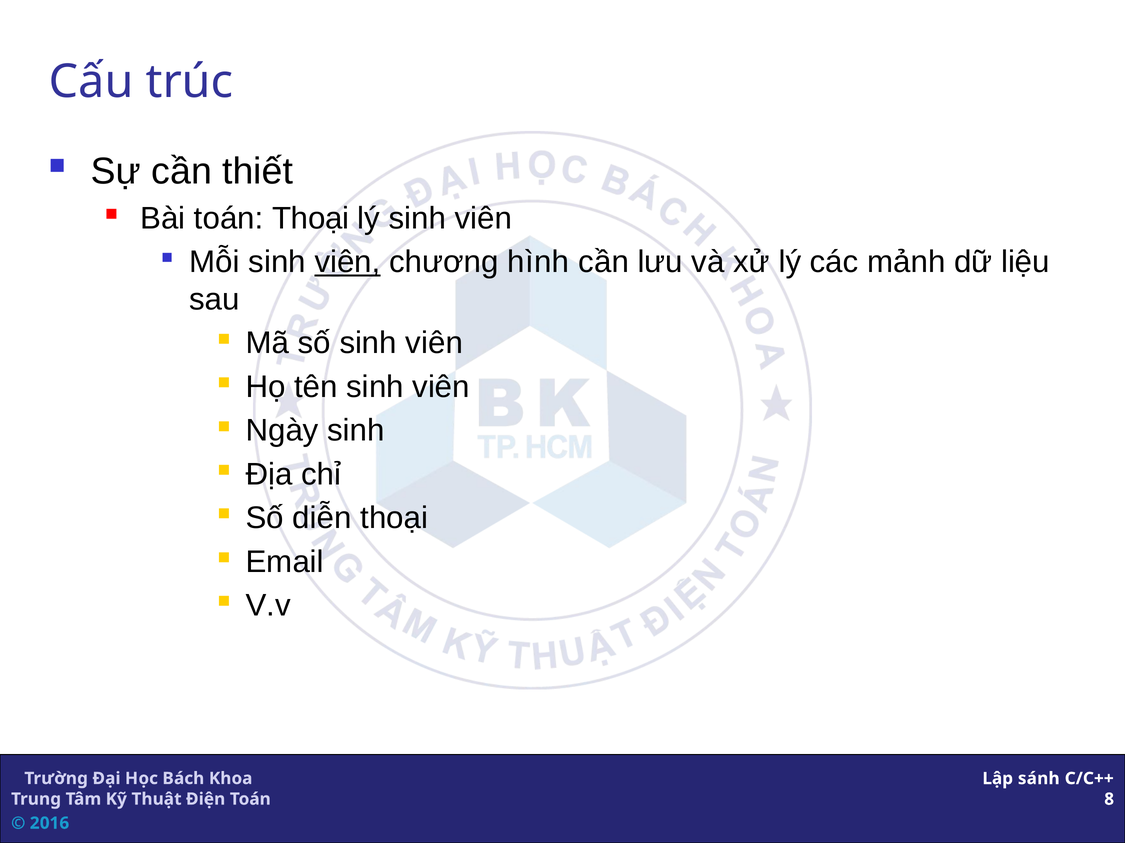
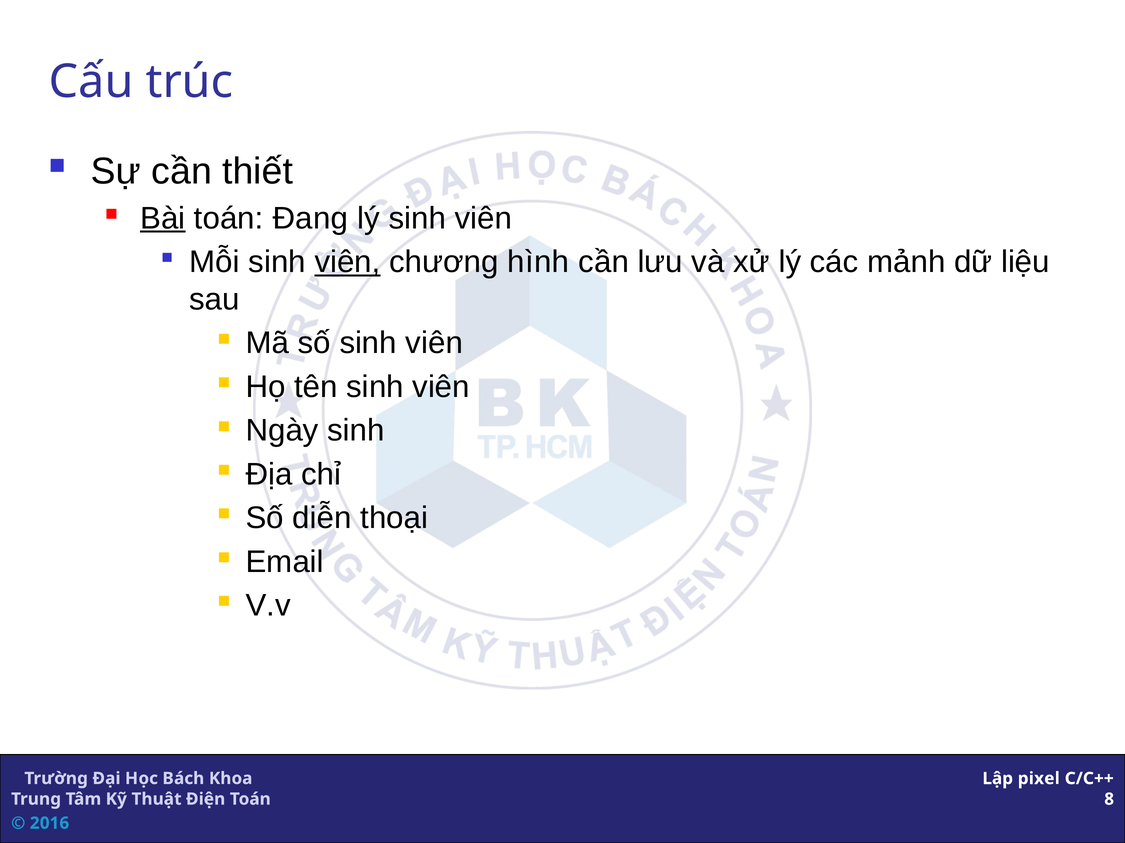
Bài underline: none -> present
toán Thoại: Thoại -> Đang
sánh: sánh -> pixel
